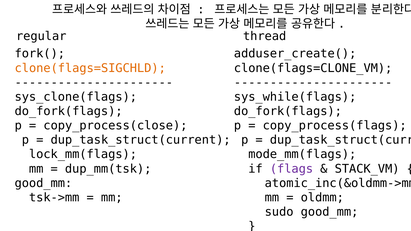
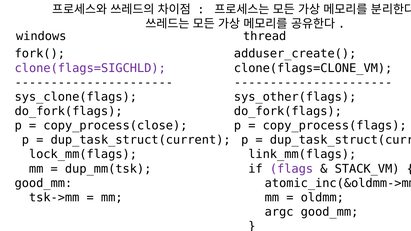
regular: regular -> windows
clone(flags=SIGCHLD colour: orange -> purple
sys_while(flags: sys_while(flags -> sys_other(flags
mode_mm(flags: mode_mm(flags -> link_mm(flags
sudo: sudo -> argc
